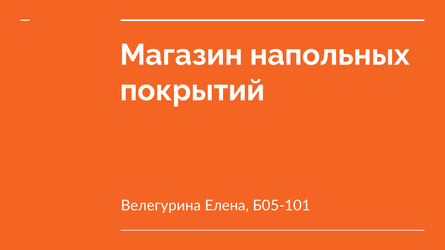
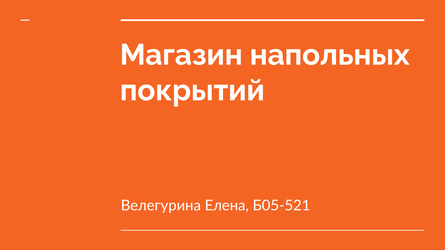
Б05-101: Б05-101 -> Б05-521
